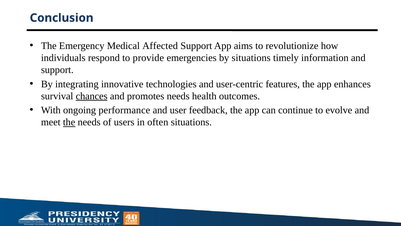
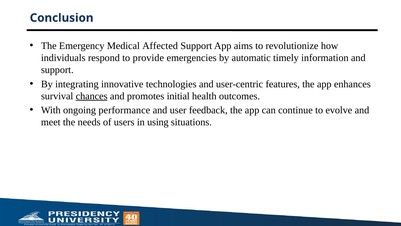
by situations: situations -> automatic
promotes needs: needs -> initial
the at (69, 122) underline: present -> none
often: often -> using
